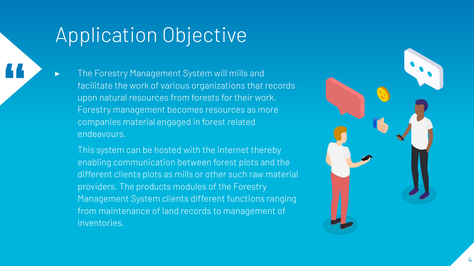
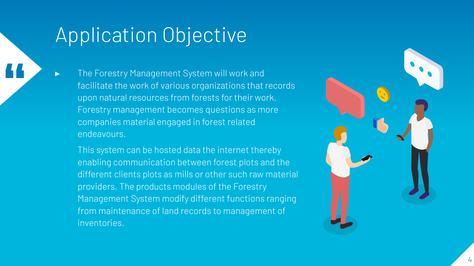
will mills: mills -> work
becomes resources: resources -> questions
with: with -> data
System clients: clients -> modify
